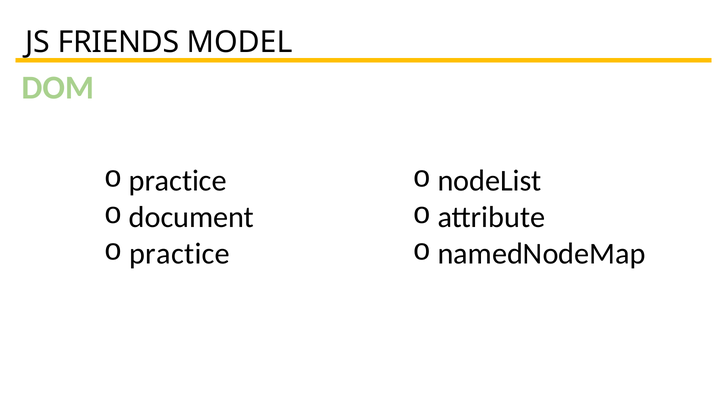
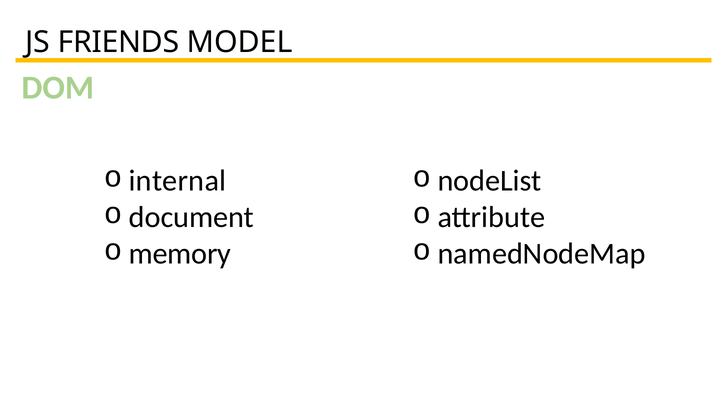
practice at (178, 181): practice -> internal
practice at (180, 254): practice -> memory
